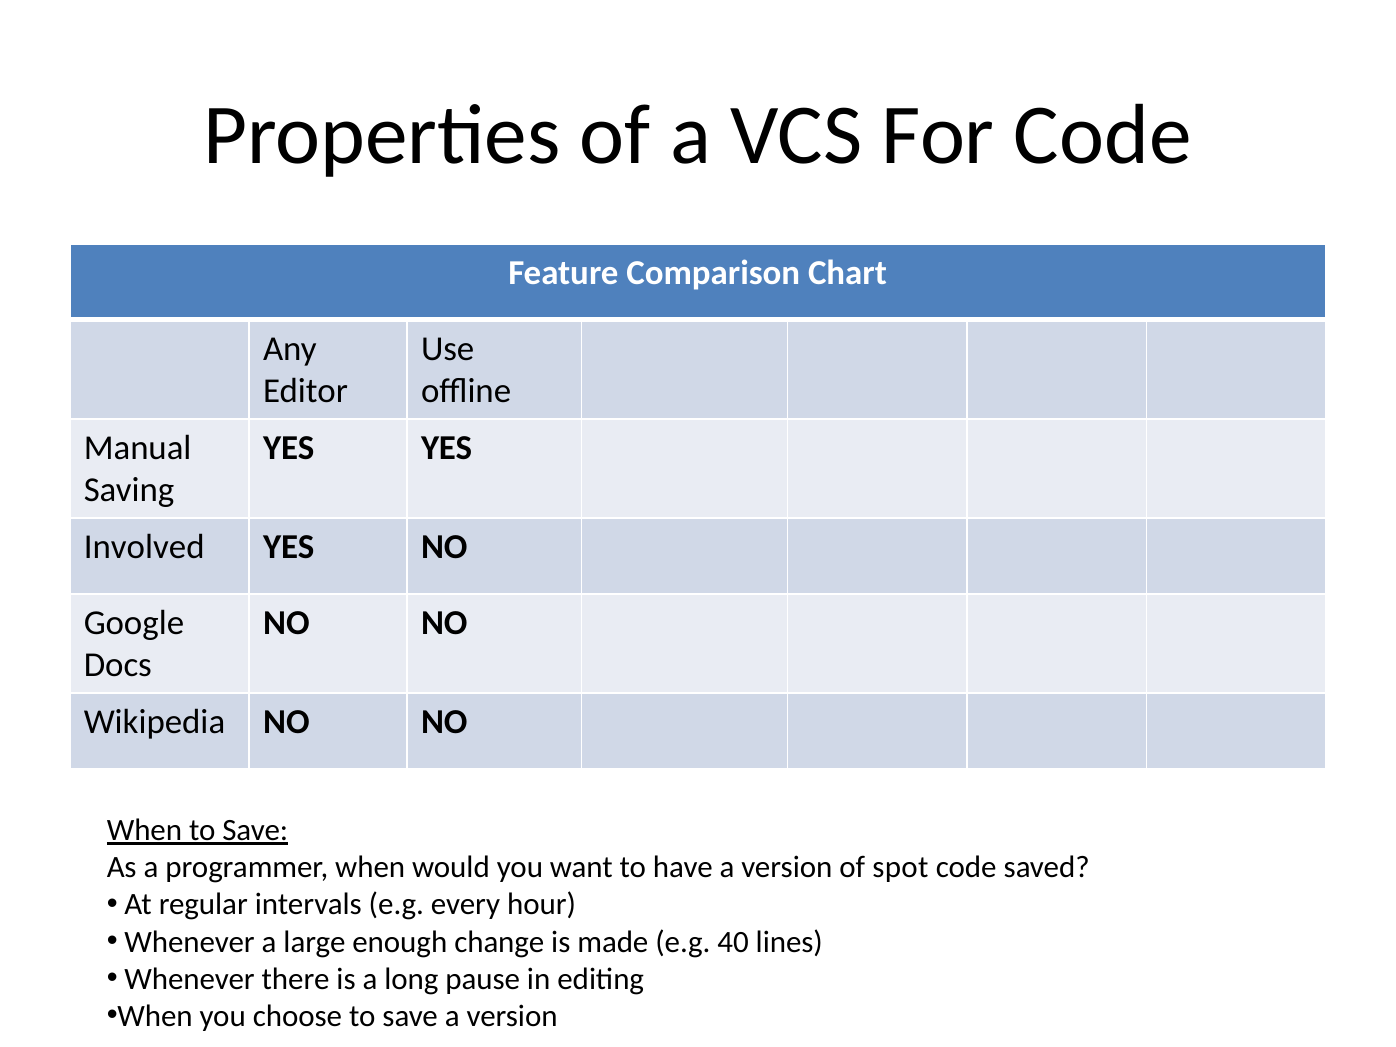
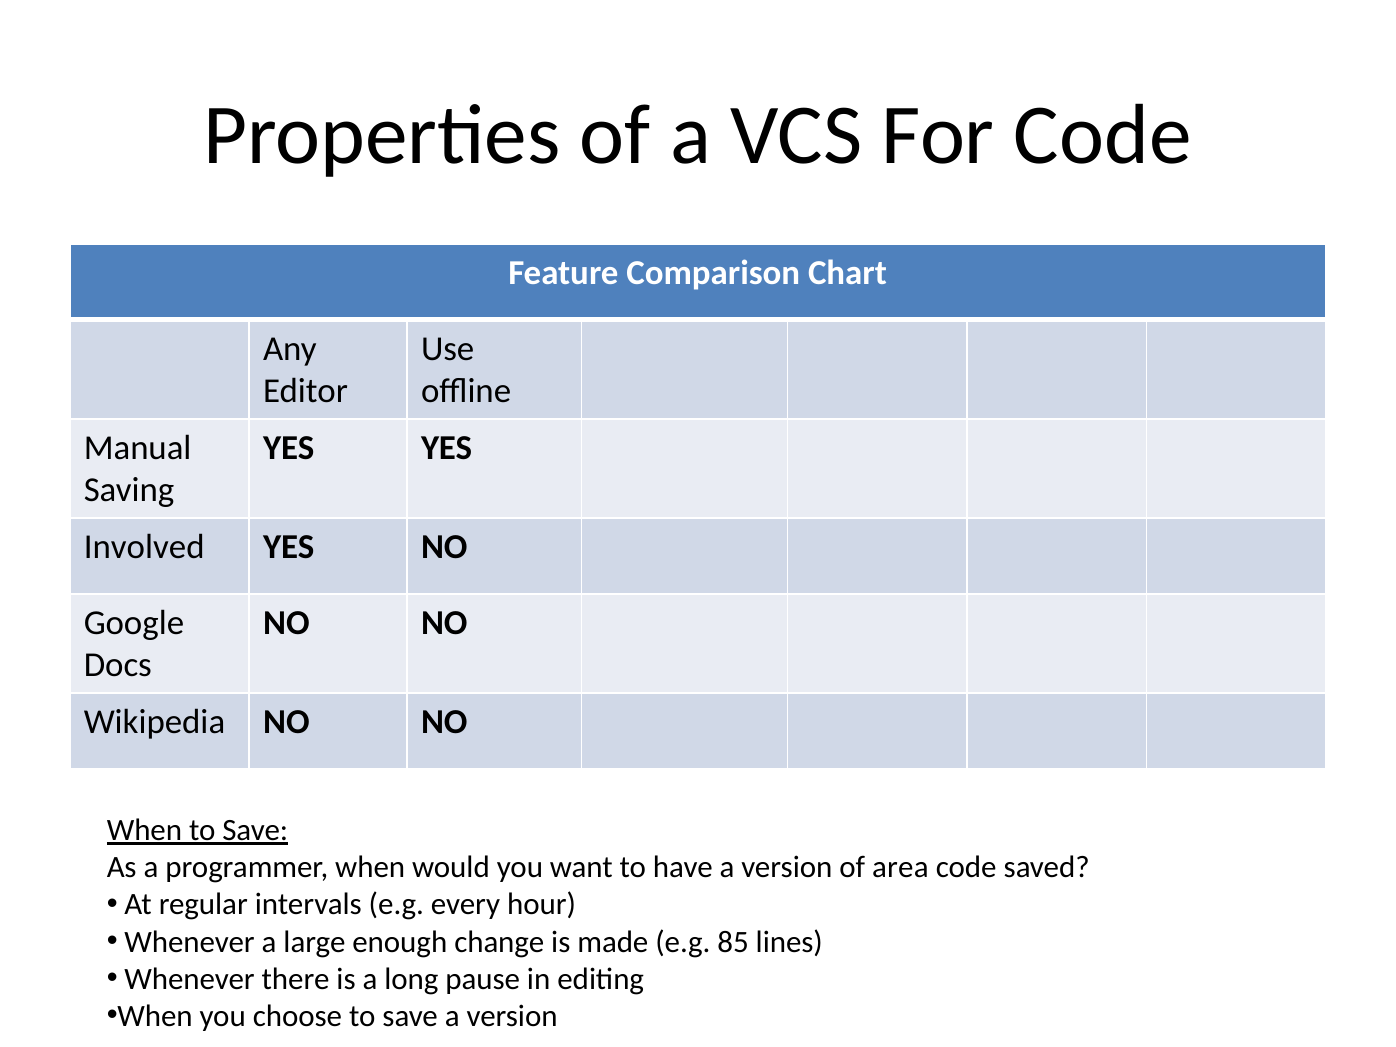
spot: spot -> area
40: 40 -> 85
